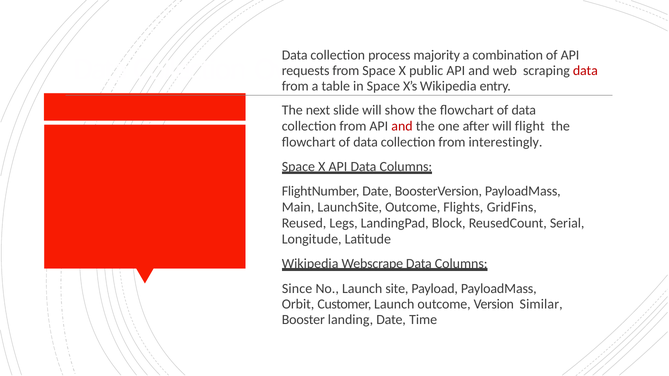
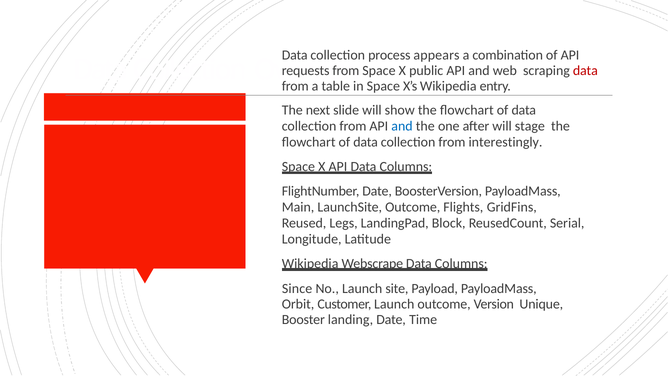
majority: majority -> appears
and at (402, 126) colour: red -> blue
flight: flight -> stage
Similar: Similar -> Unique
